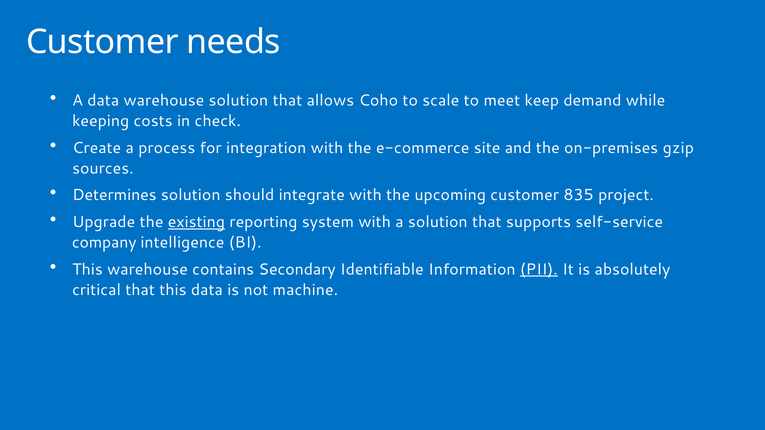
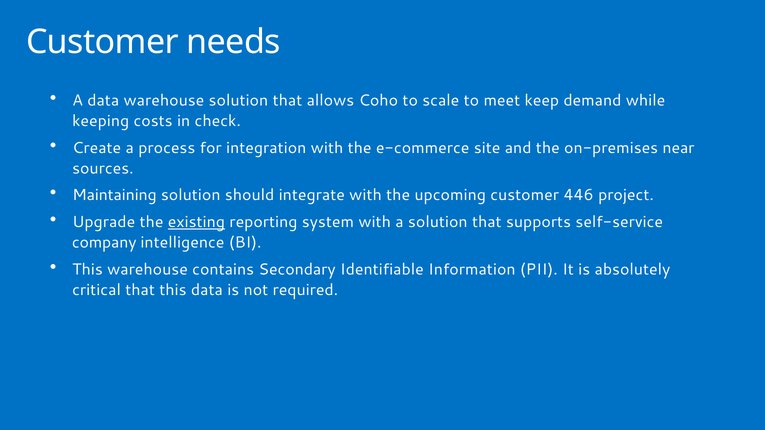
gzip: gzip -> near
Determines: Determines -> Maintaining
835: 835 -> 446
PII underline: present -> none
machine: machine -> required
